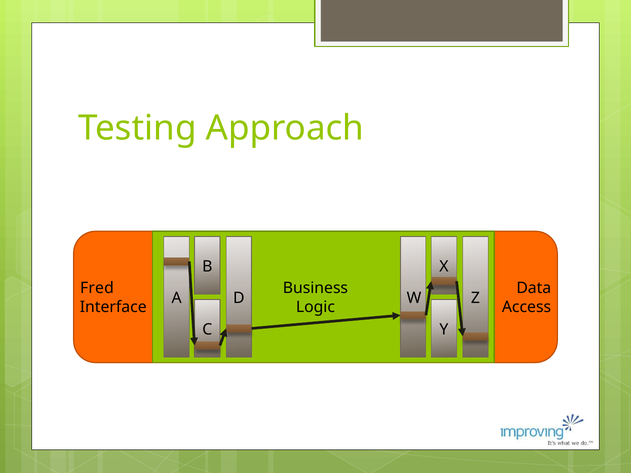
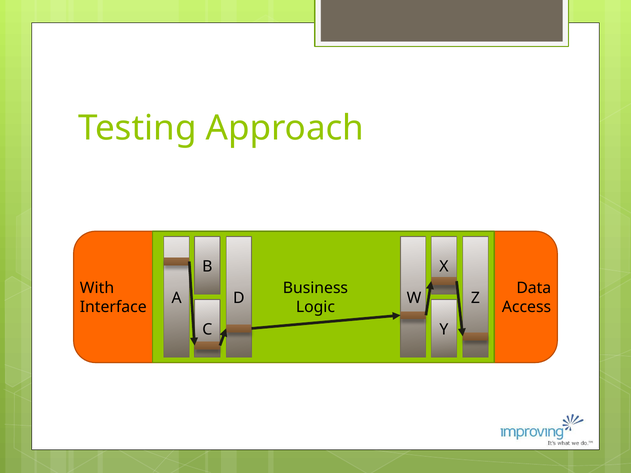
Fred: Fred -> With
